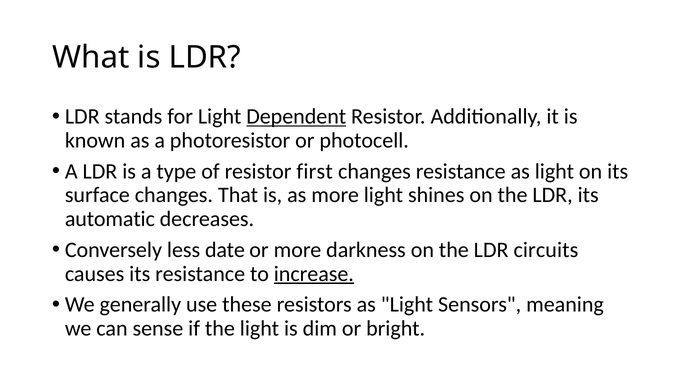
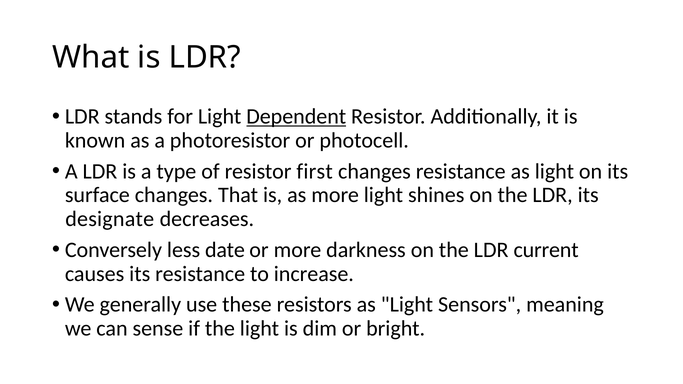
automatic: automatic -> designate
circuits: circuits -> current
increase underline: present -> none
